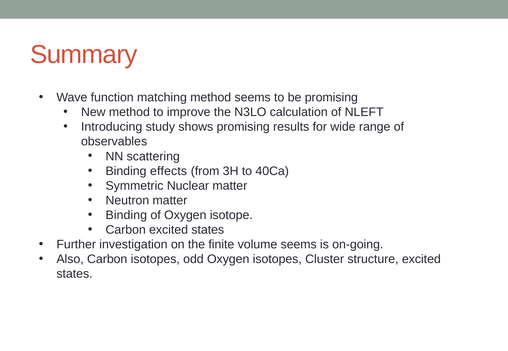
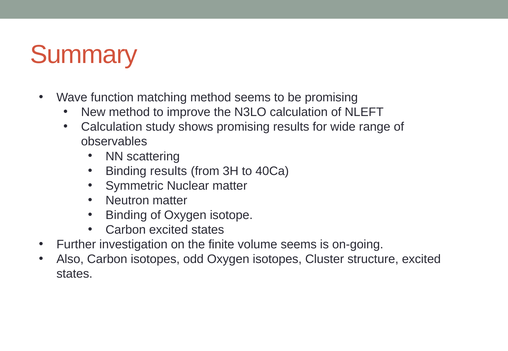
Introducing at (112, 127): Introducing -> Calculation
Binding effects: effects -> results
